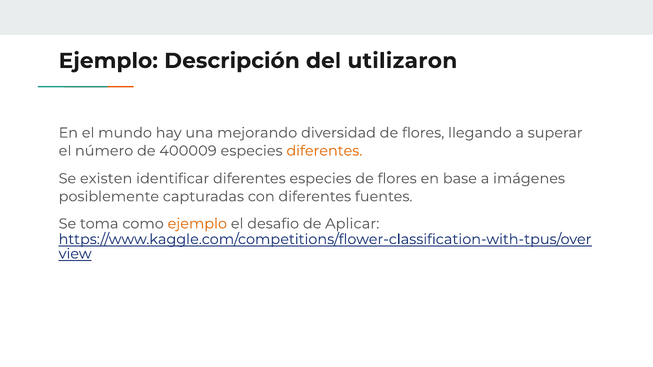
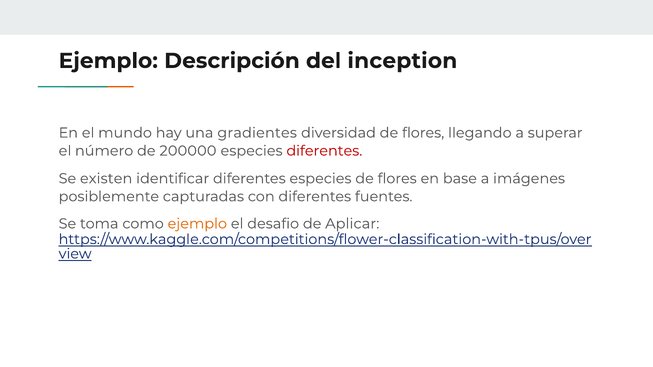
utilizaron: utilizaron -> inception
mejorando: mejorando -> gradientes
400009: 400009 -> 200000
diferentes at (324, 151) colour: orange -> red
